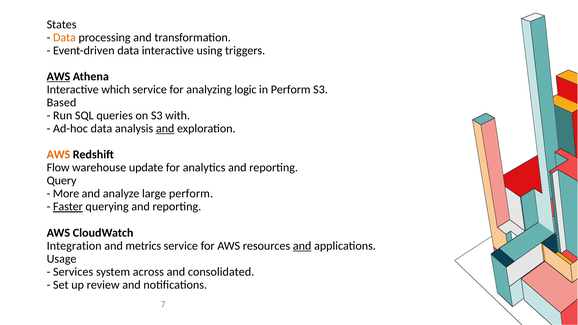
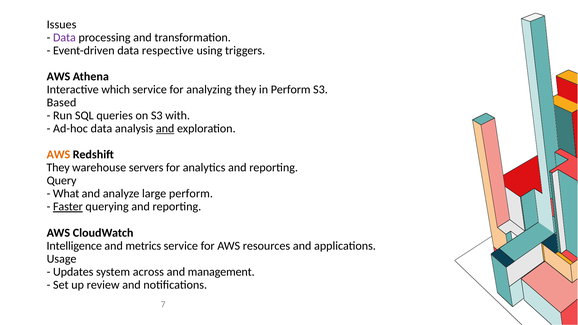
States: States -> Issues
Data at (64, 37) colour: orange -> purple
data interactive: interactive -> respective
AWS at (58, 77) underline: present -> none
analyzing logic: logic -> they
Flow at (58, 168): Flow -> They
update: update -> servers
More: More -> What
Integration: Integration -> Intelligence
and at (302, 246) underline: present -> none
Services: Services -> Updates
consolidated: consolidated -> management
